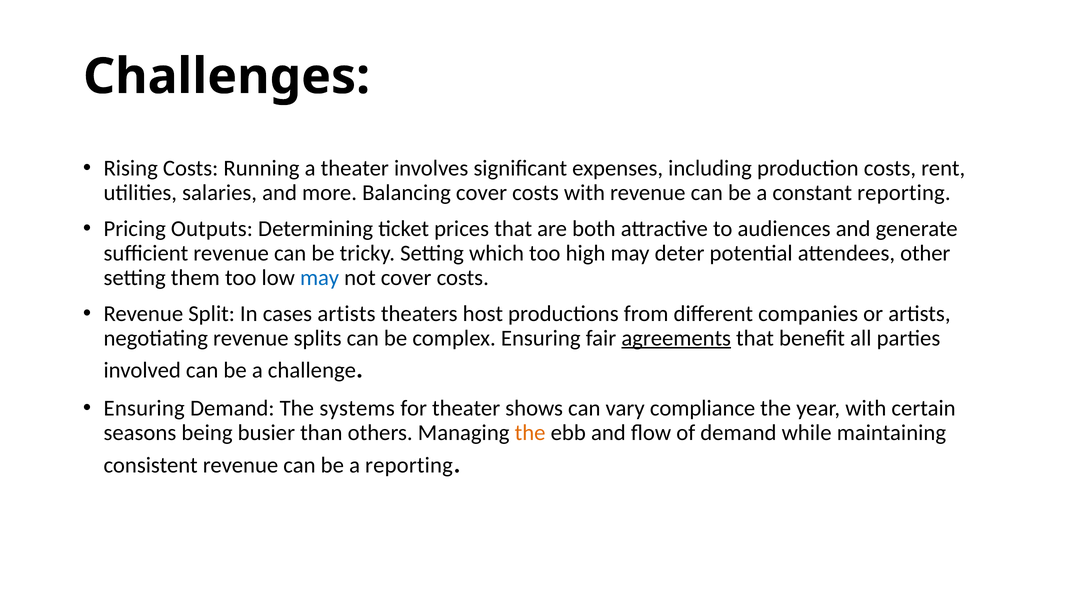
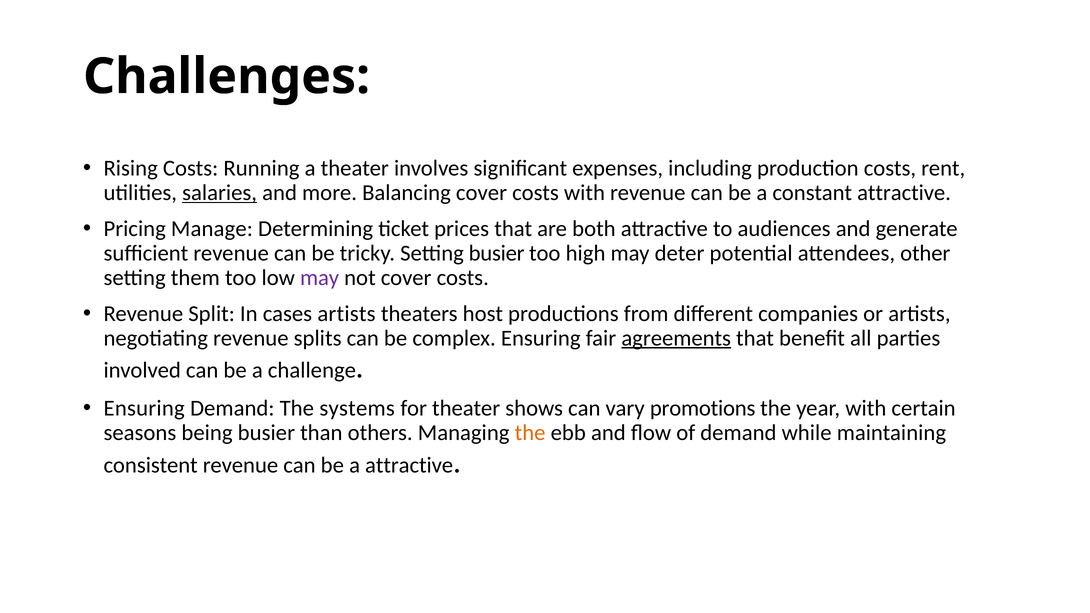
salaries underline: none -> present
constant reporting: reporting -> attractive
Outputs: Outputs -> Manage
Setting which: which -> busier
may at (320, 278) colour: blue -> purple
compliance: compliance -> promotions
a reporting: reporting -> attractive
